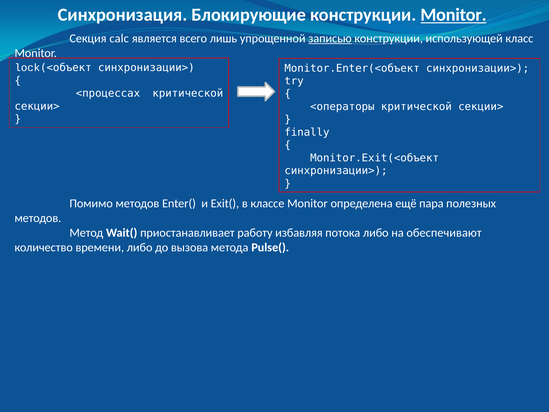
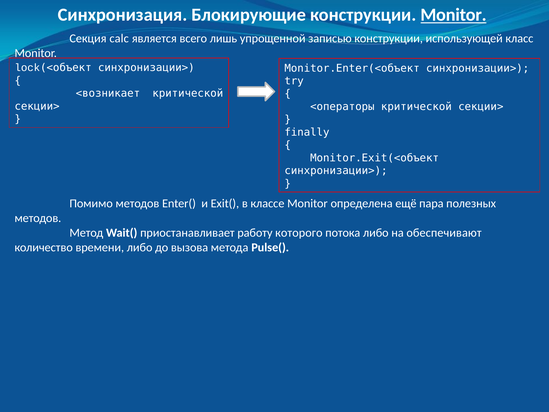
записью underline: present -> none
<процессах: <процессах -> <возникает
избавляя: избавляя -> которого
